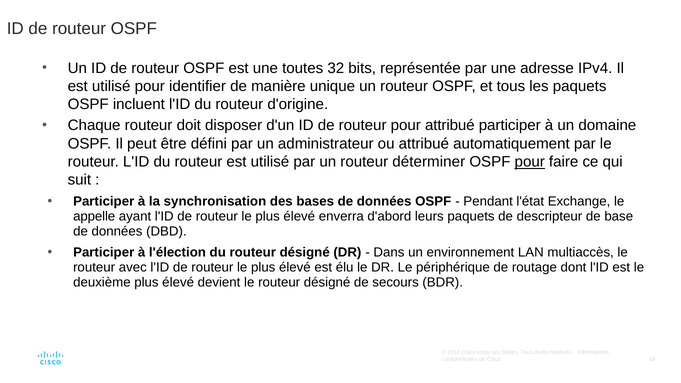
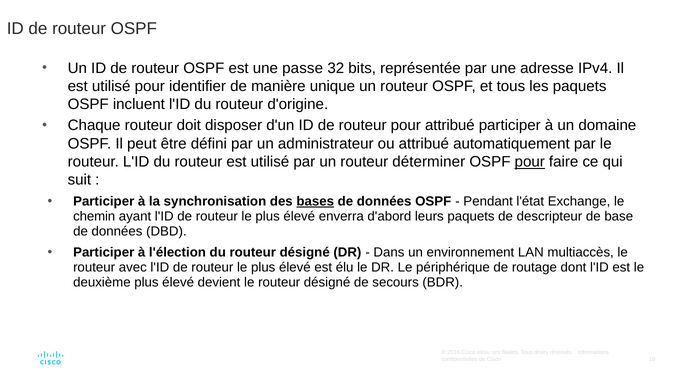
toutes: toutes -> passe
bases underline: none -> present
appelle: appelle -> chemin
